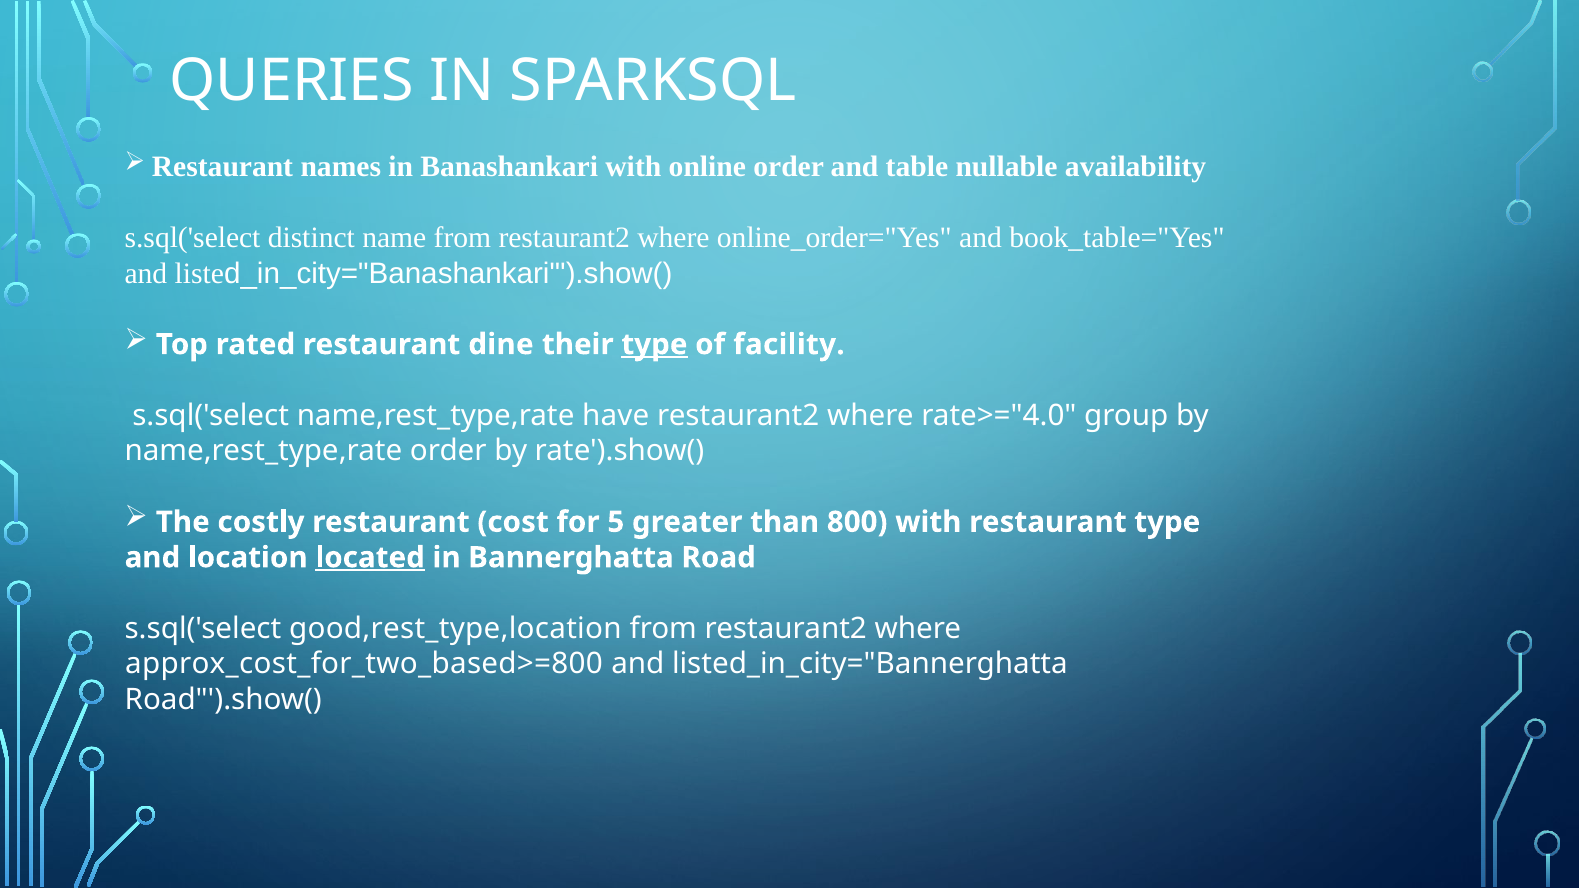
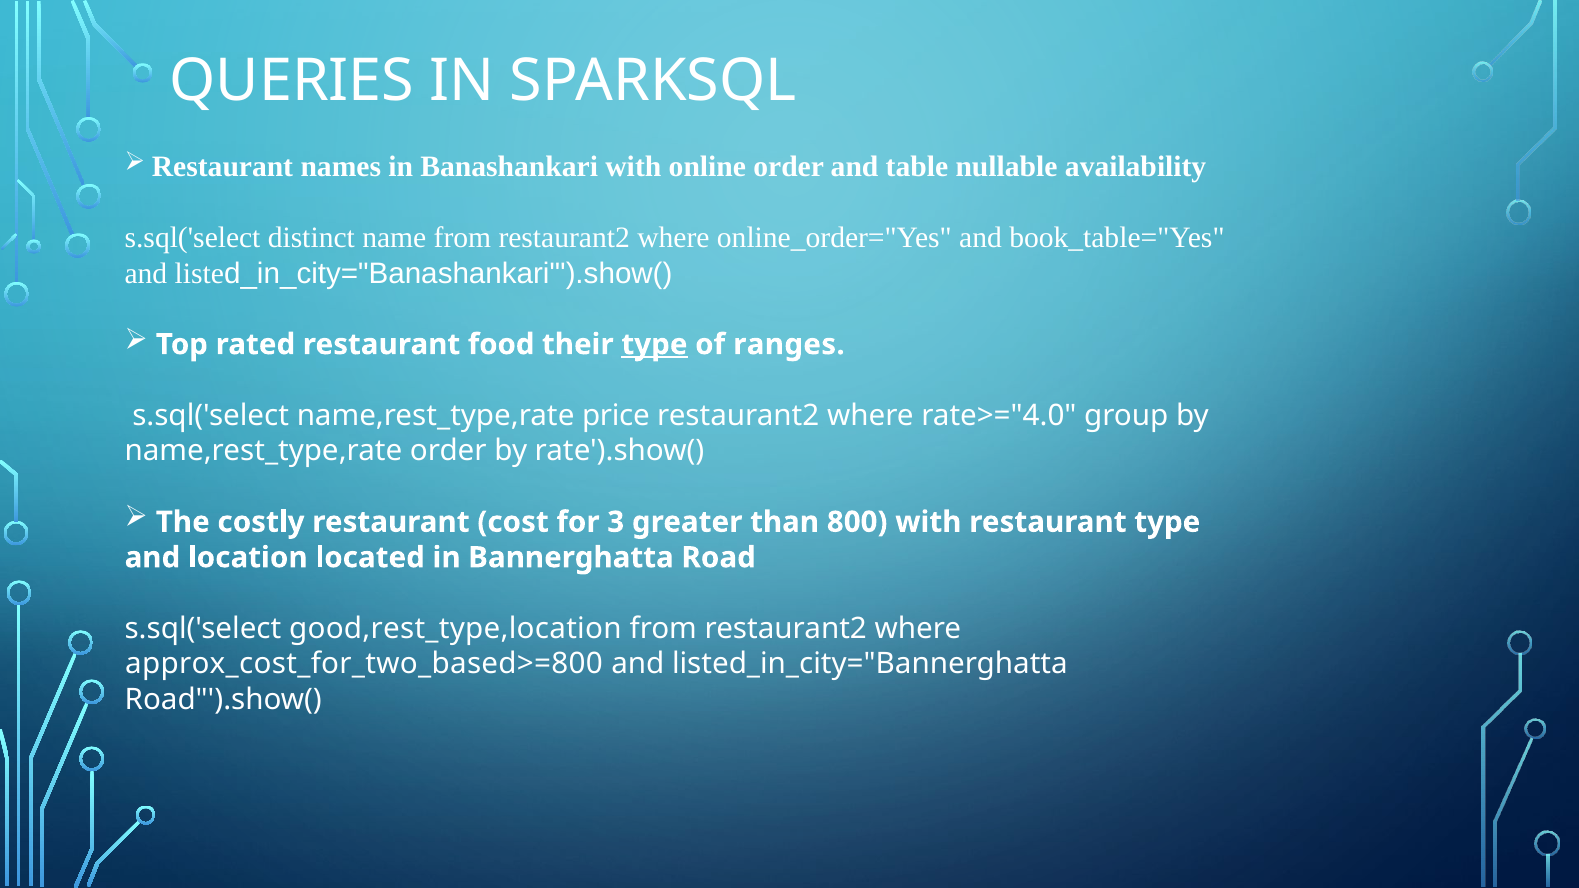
dine: dine -> food
facility: facility -> ranges
have: have -> price
5: 5 -> 3
located underline: present -> none
